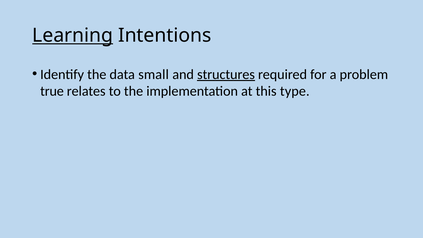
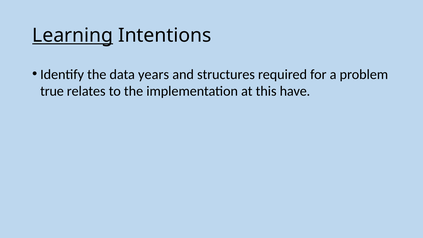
small: small -> years
structures underline: present -> none
type: type -> have
